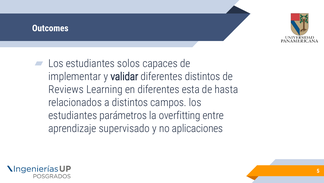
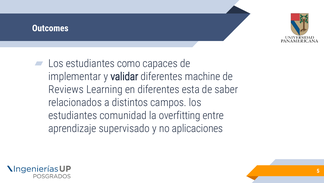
solos: solos -> como
diferentes distintos: distintos -> machine
hasta: hasta -> saber
parámetros: parámetros -> comunidad
